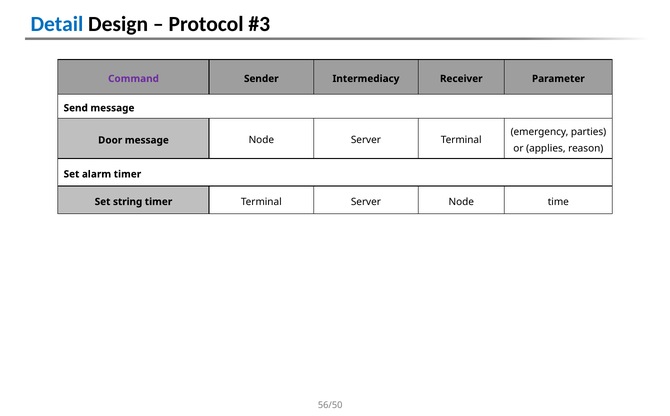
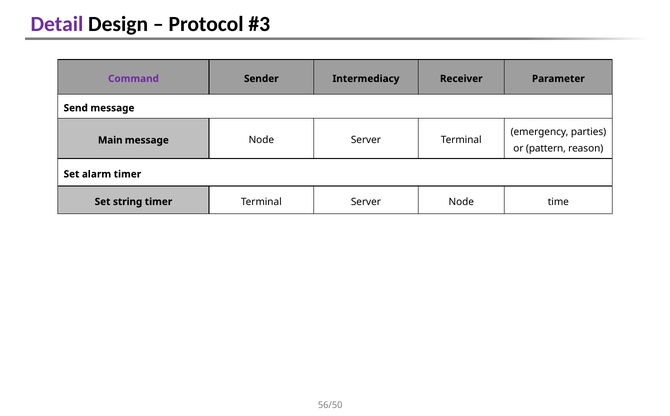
Detail colour: blue -> purple
Door: Door -> Main
applies: applies -> pattern
